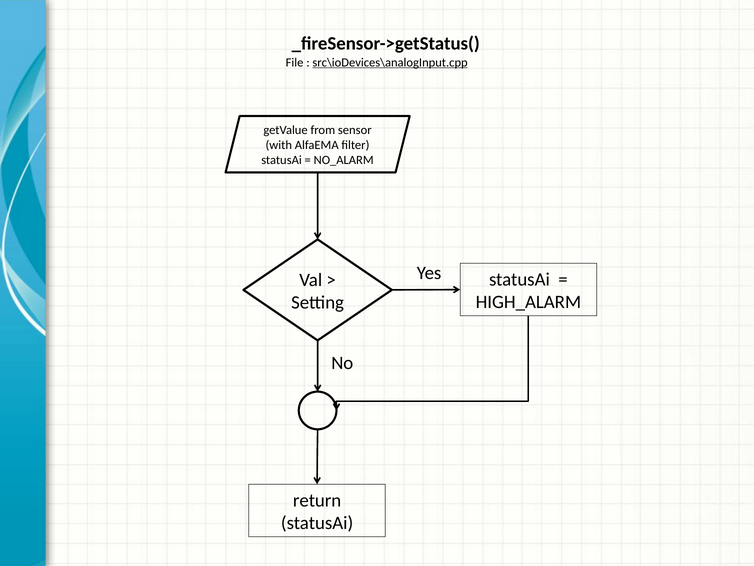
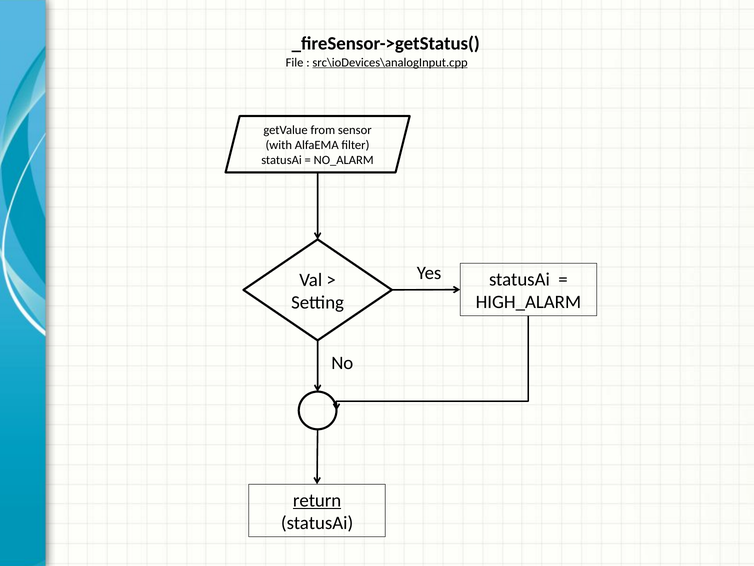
return underline: none -> present
